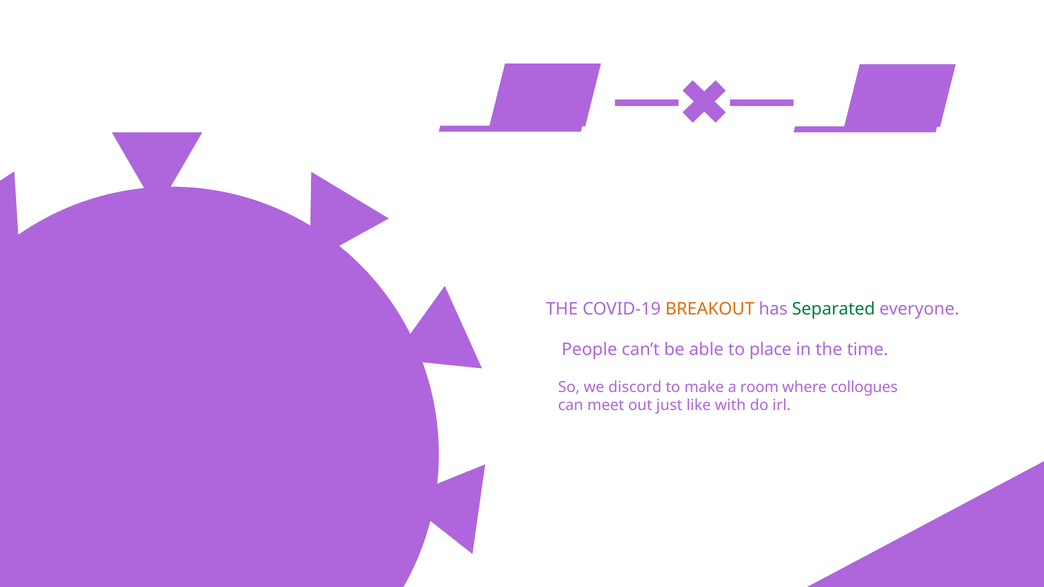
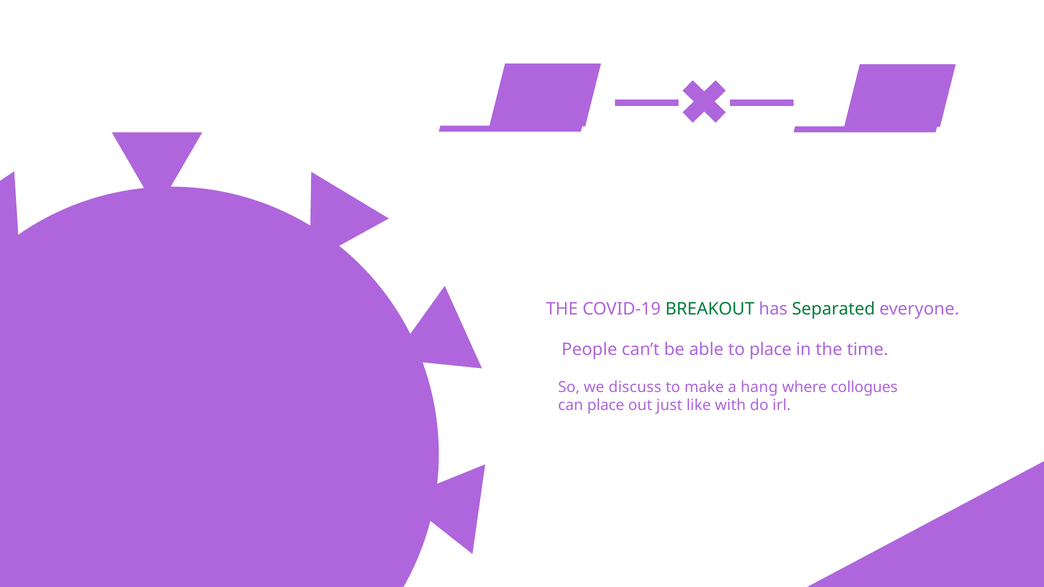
BREAKOUT colour: orange -> green
discord: discord -> discuss
room: room -> hang
can meet: meet -> place
